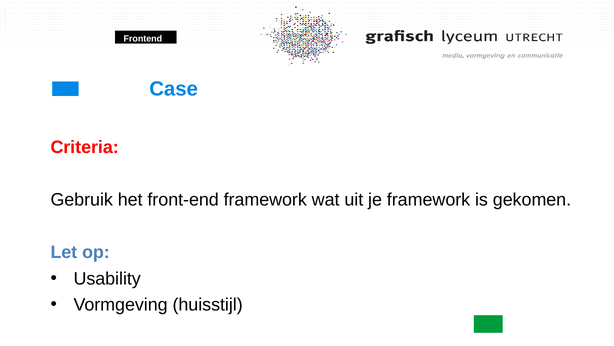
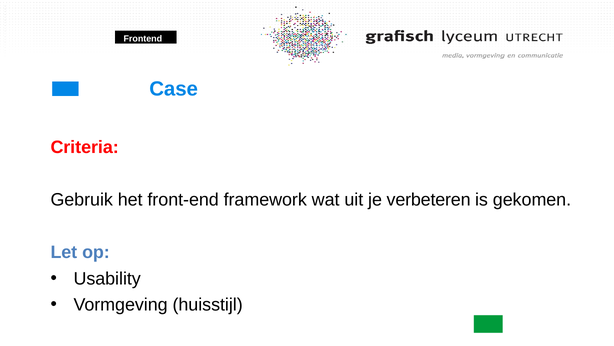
je framework: framework -> verbeteren
